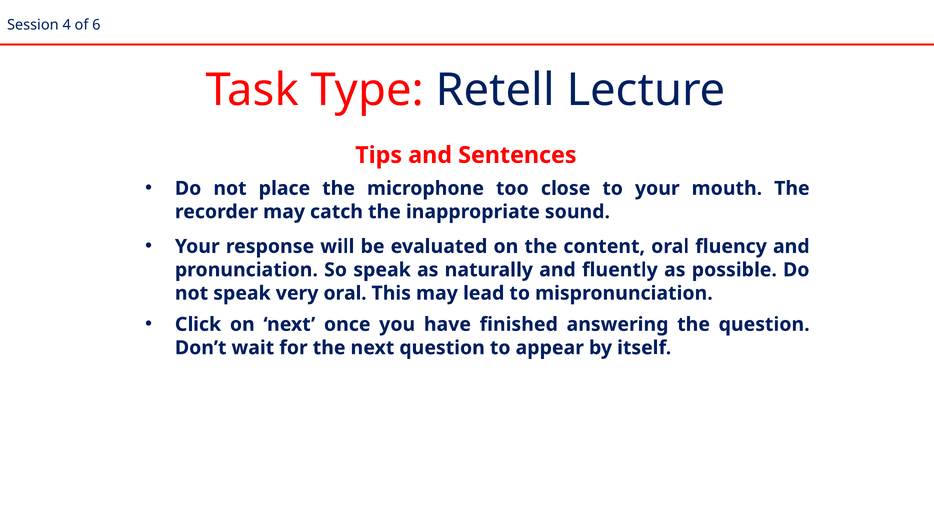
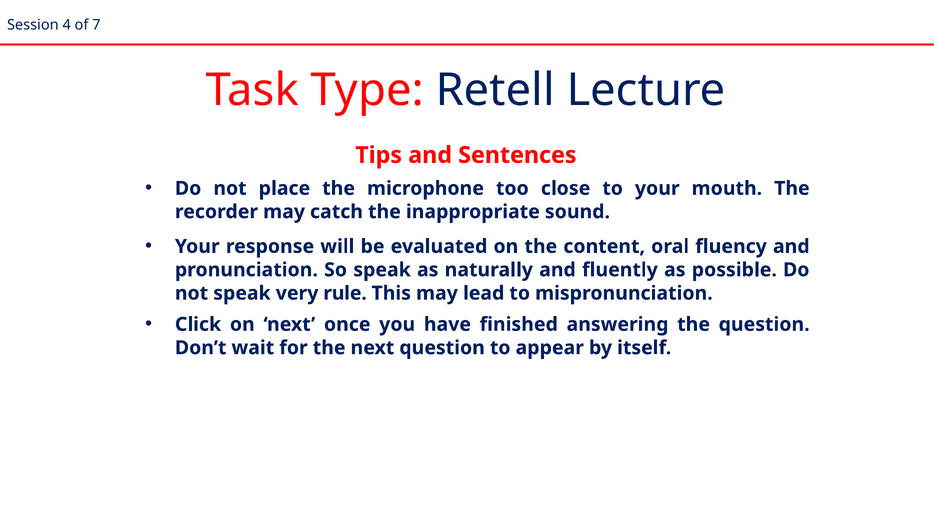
6: 6 -> 7
very oral: oral -> rule
